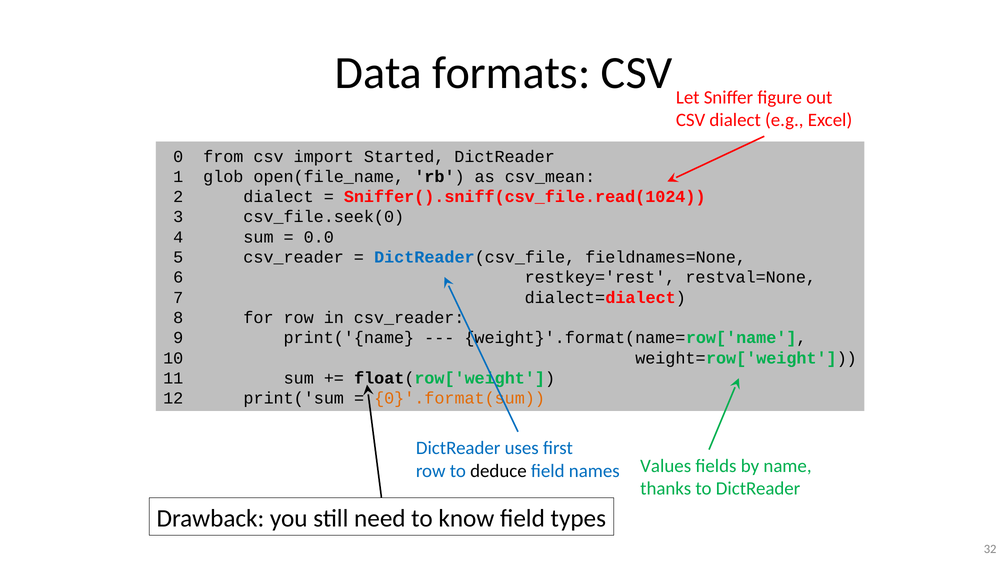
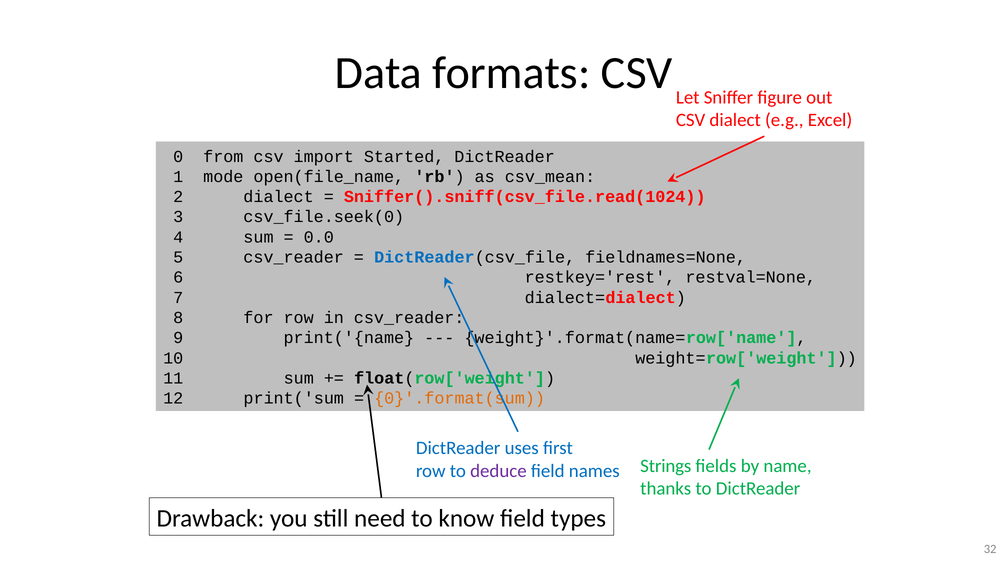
glob: glob -> mode
deduce colour: black -> purple
Values: Values -> Strings
